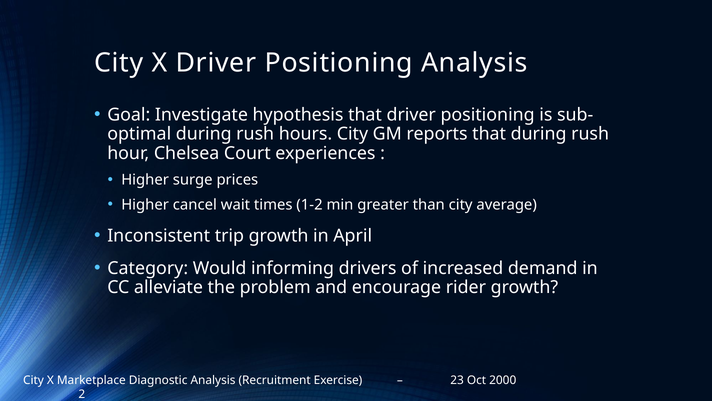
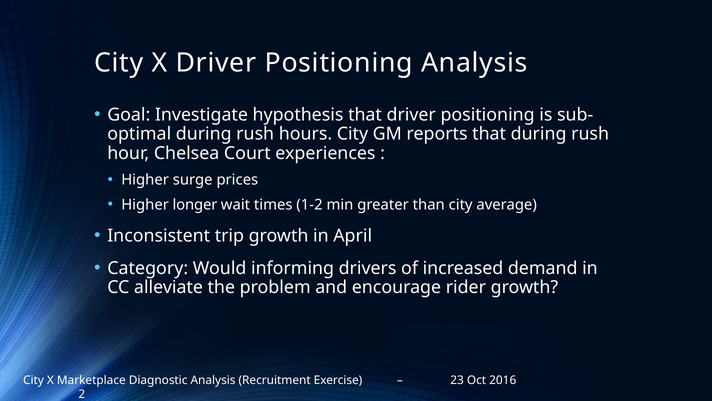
cancel: cancel -> longer
2000: 2000 -> 2016
